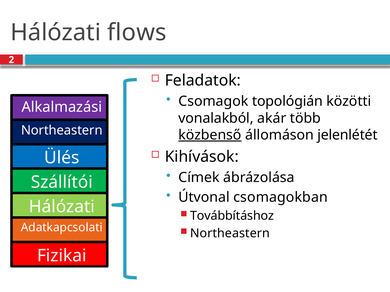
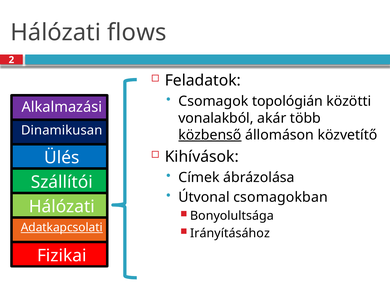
Northeastern at (62, 131): Northeastern -> Dinamikusan
jelenlétét: jelenlétét -> közvetítő
Továbbításhoz: Továbbításhoz -> Bonyolultsága
Adatkapcsolati underline: none -> present
Northeastern at (230, 234): Northeastern -> Irányításához
